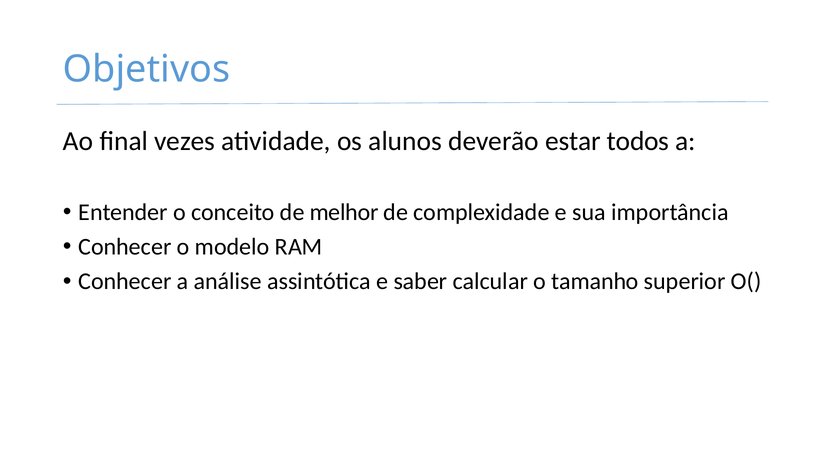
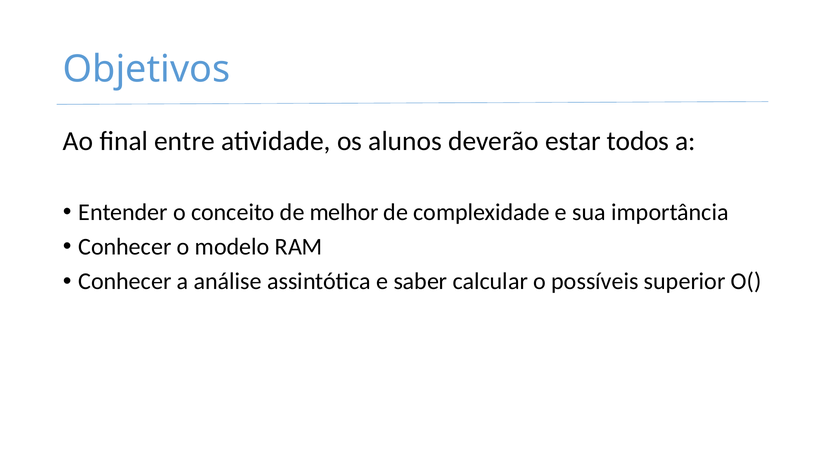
vezes: vezes -> entre
tamanho: tamanho -> possíveis
